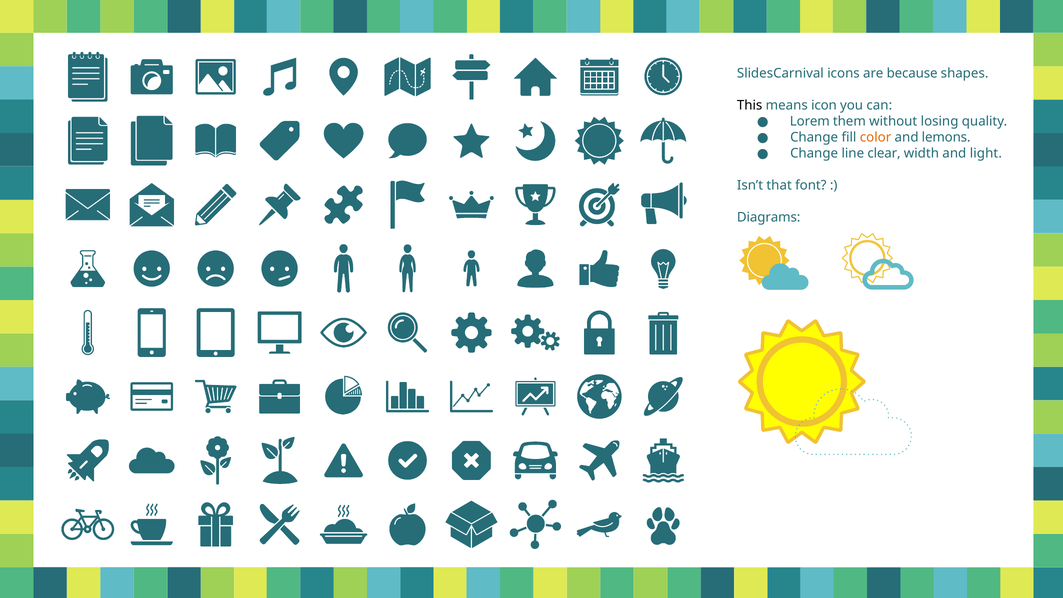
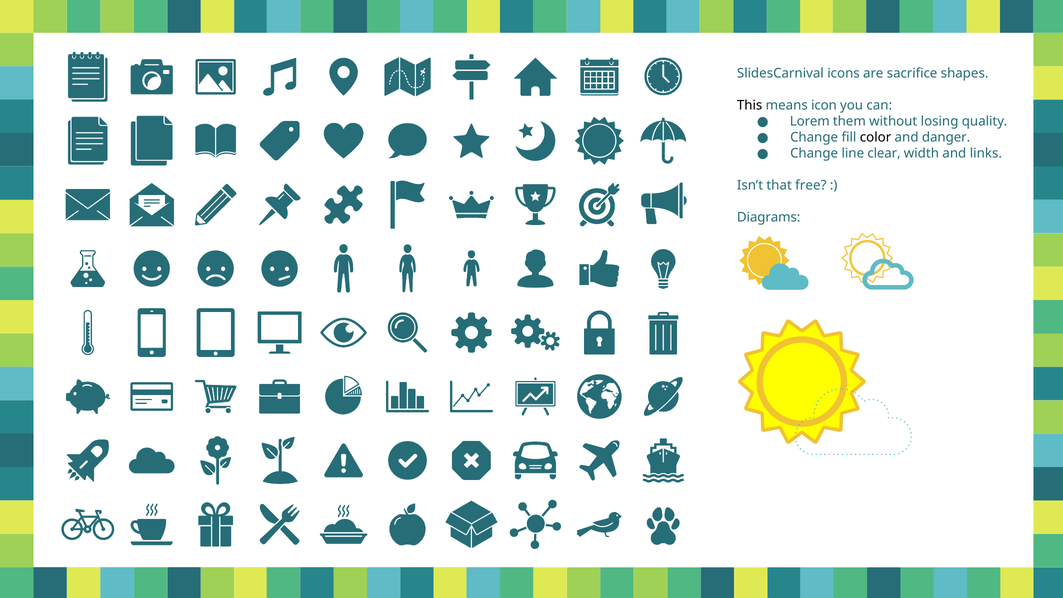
because: because -> sacrifice
color colour: orange -> black
lemons: lemons -> danger
light: light -> links
font: font -> free
